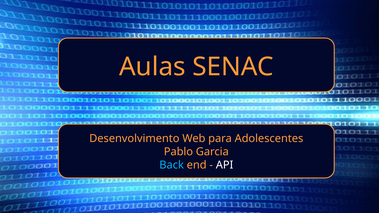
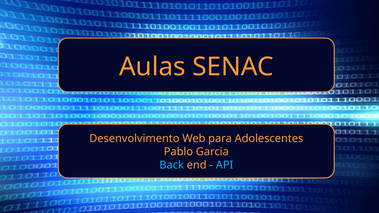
API colour: white -> light blue
